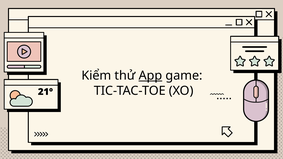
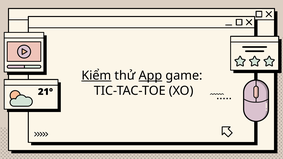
Kiểm underline: none -> present
